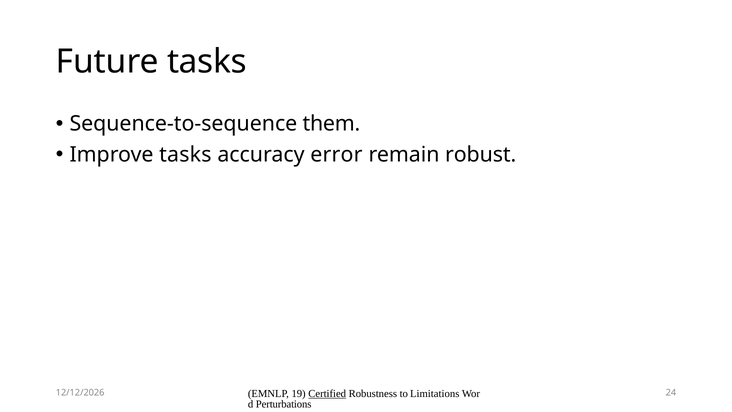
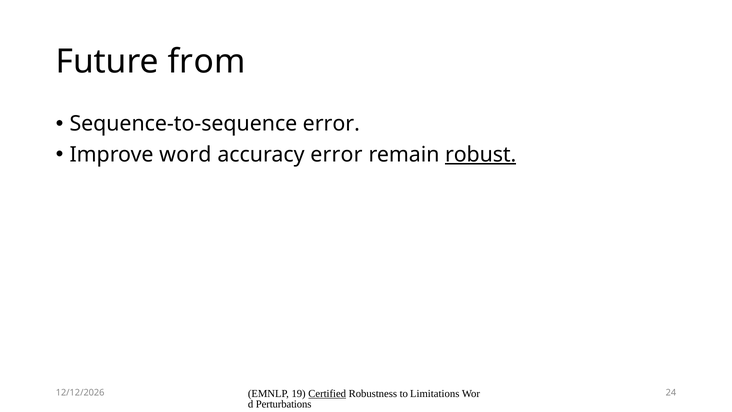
Future tasks: tasks -> from
Sequence-to-sequence them: them -> error
Improve tasks: tasks -> word
robust underline: none -> present
